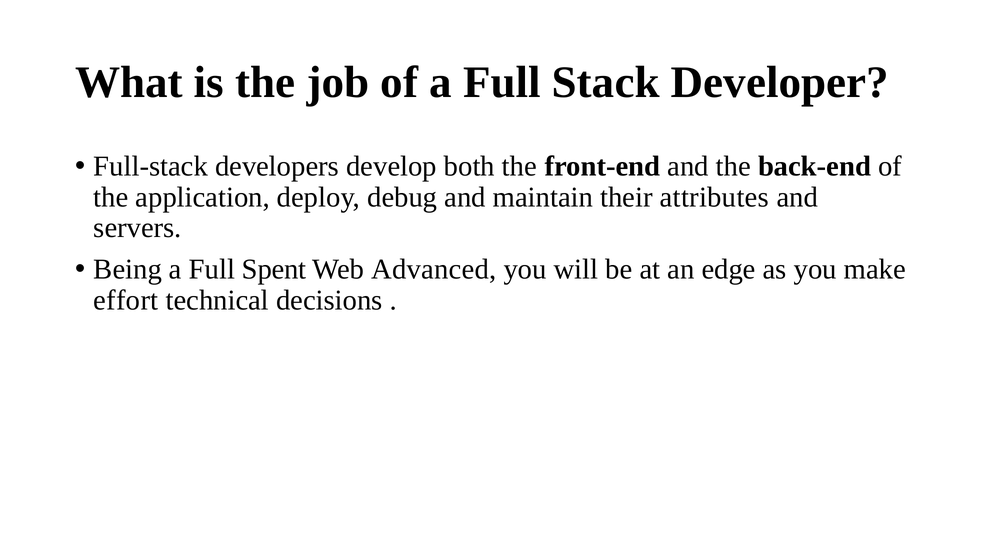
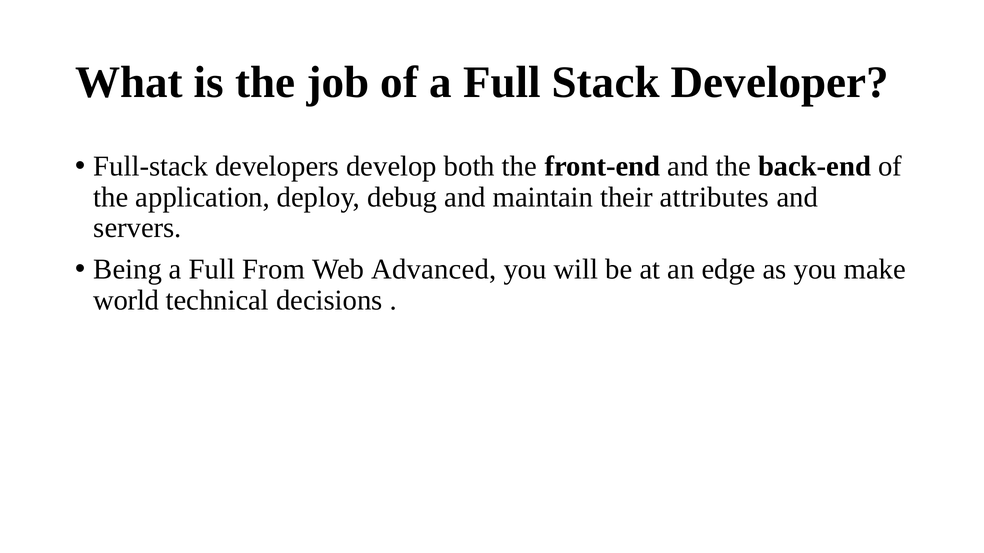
Spent: Spent -> From
effort: effort -> world
